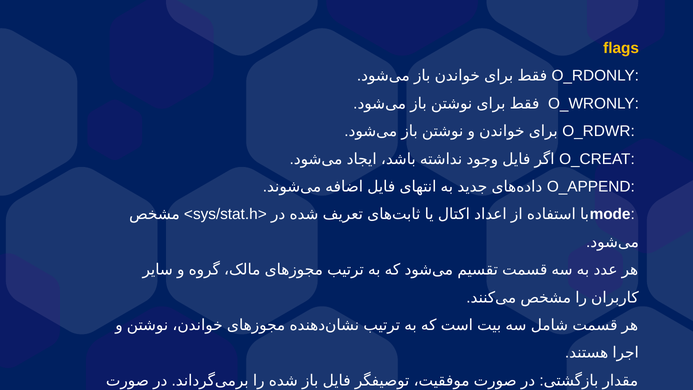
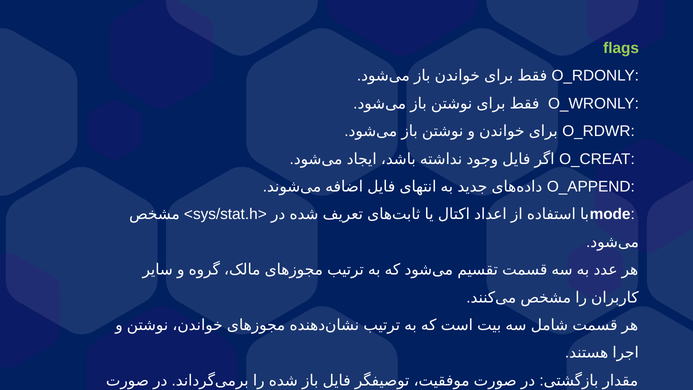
flags colour: yellow -> light green
